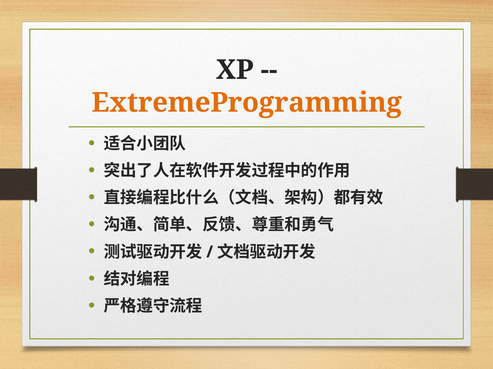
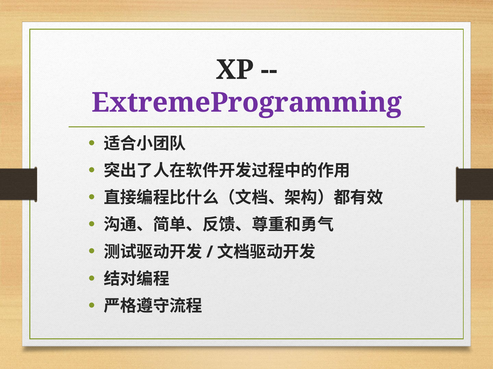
ExtremeProgramming colour: orange -> purple
